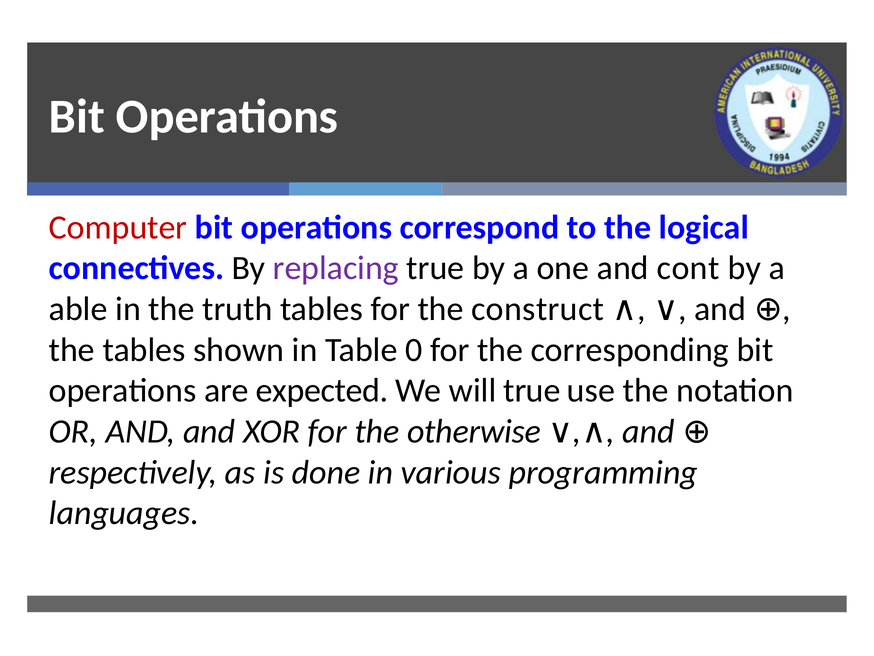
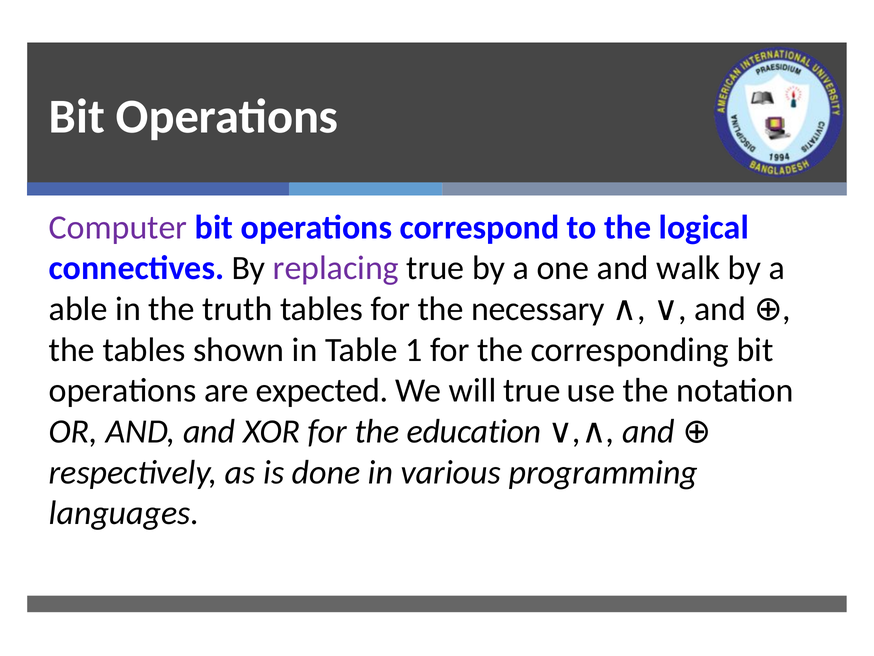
Computer colour: red -> purple
cont: cont -> walk
construct: construct -> necessary
0: 0 -> 1
otherwise: otherwise -> education
